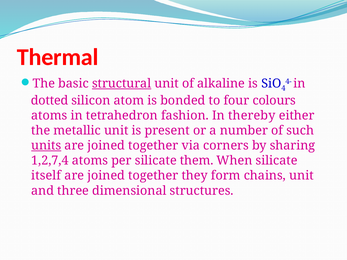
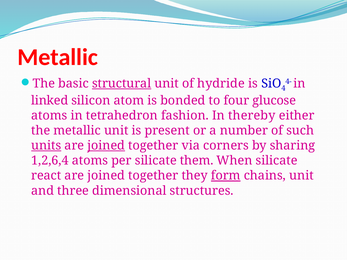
Thermal at (58, 57): Thermal -> Metallic
alkaline: alkaline -> hydride
dotted: dotted -> linked
colours: colours -> glucose
joined at (106, 146) underline: none -> present
1,2,7,4: 1,2,7,4 -> 1,2,6,4
itself: itself -> react
form underline: none -> present
